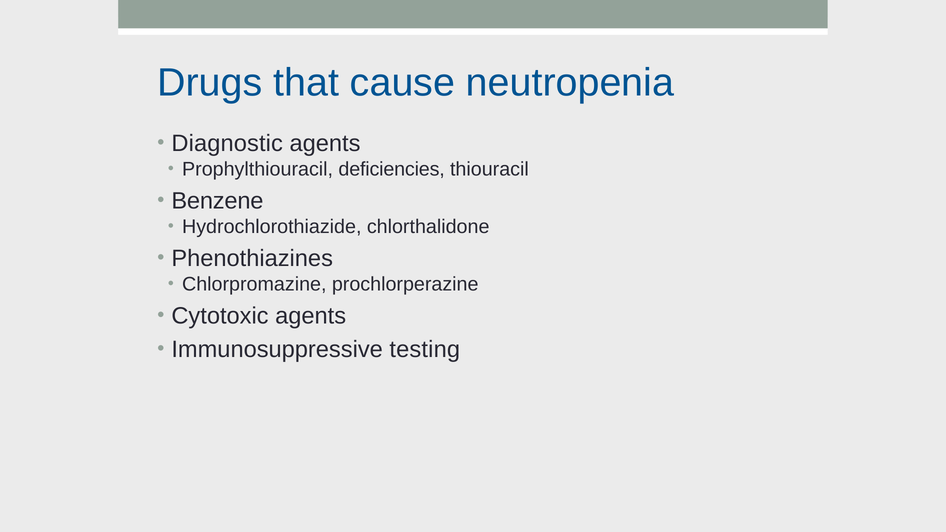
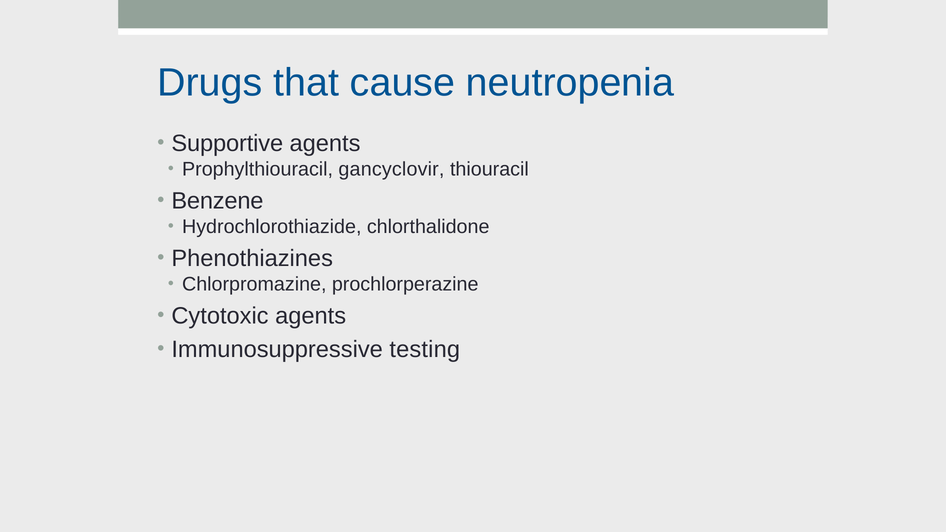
Diagnostic: Diagnostic -> Supportive
deficiencies: deficiencies -> gancyclovir
